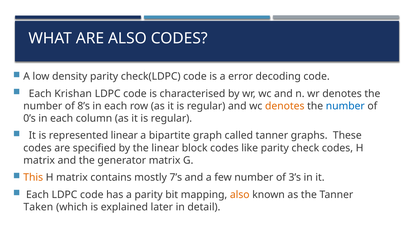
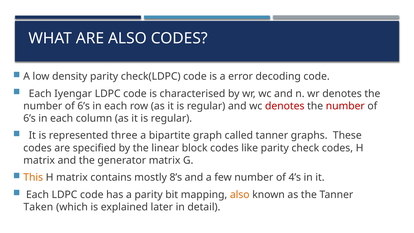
Krishan: Krishan -> Iyengar
8’s at (84, 106): 8’s -> 6’s
denotes at (285, 106) colour: orange -> red
number at (345, 106) colour: blue -> red
0’s at (30, 118): 0’s -> 6’s
represented linear: linear -> three
7’s: 7’s -> 8’s
3’s: 3’s -> 4’s
